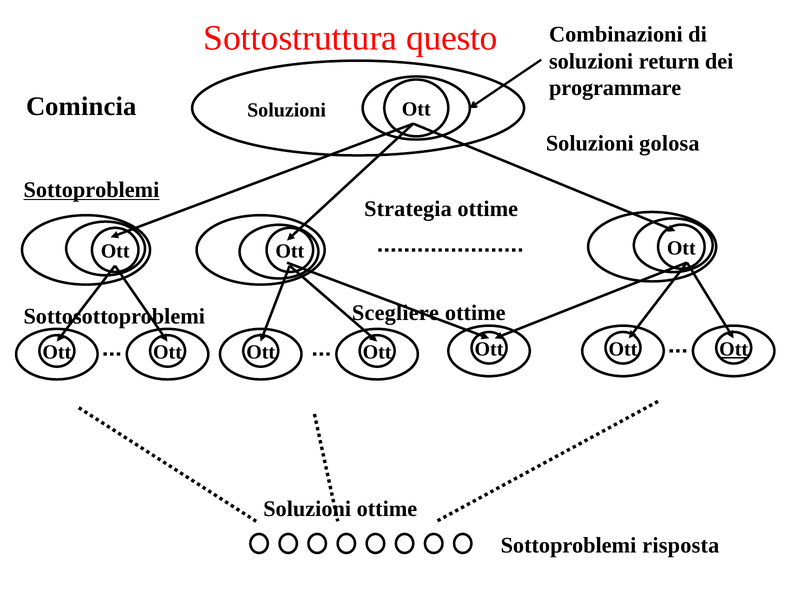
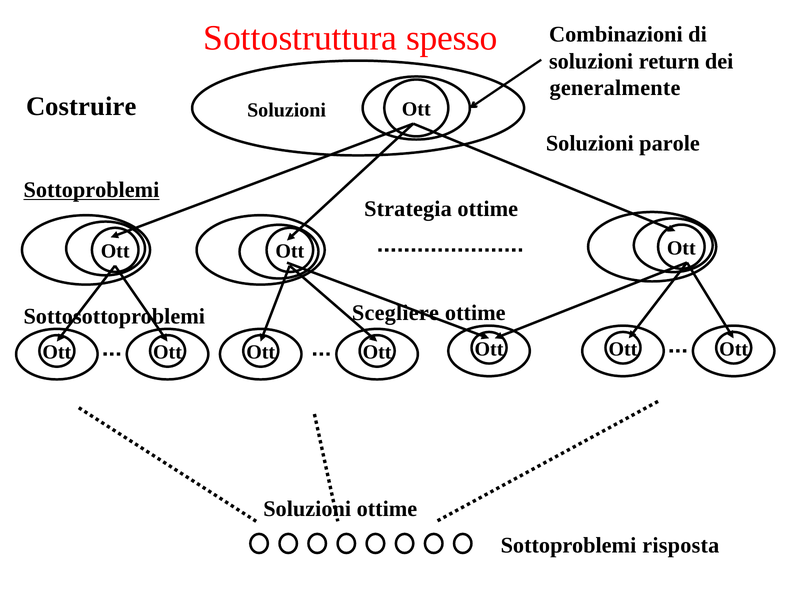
questo: questo -> spesso
programmare: programmare -> generalmente
Comincia: Comincia -> Costruire
golosa: golosa -> parole
Ott at (734, 349) underline: present -> none
